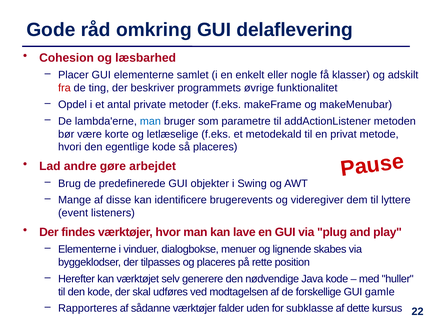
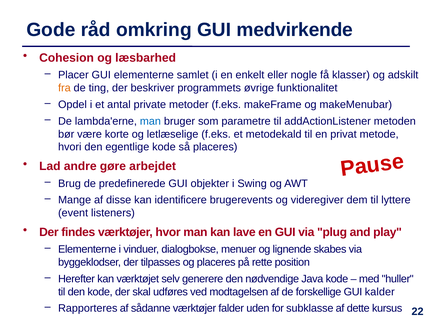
delaflevering: delaflevering -> medvirkende
fra colour: red -> orange
gamle: gamle -> kalder
